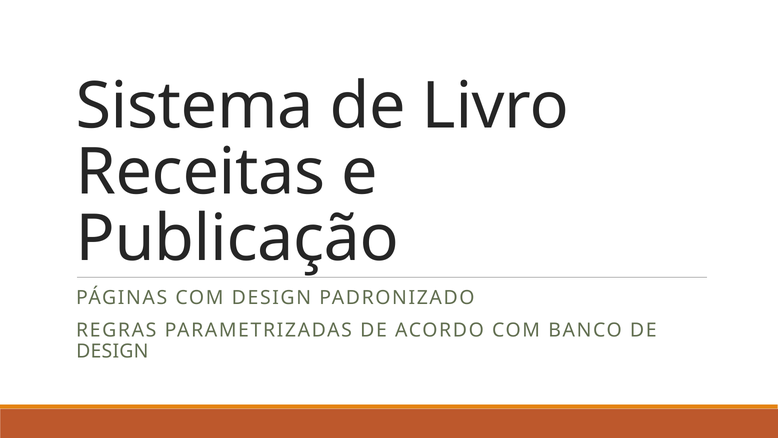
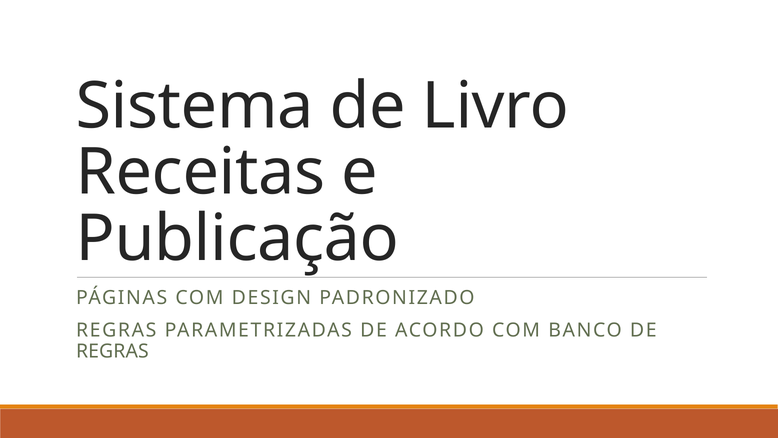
DESIGN at (112, 351): DESIGN -> REGRAS
